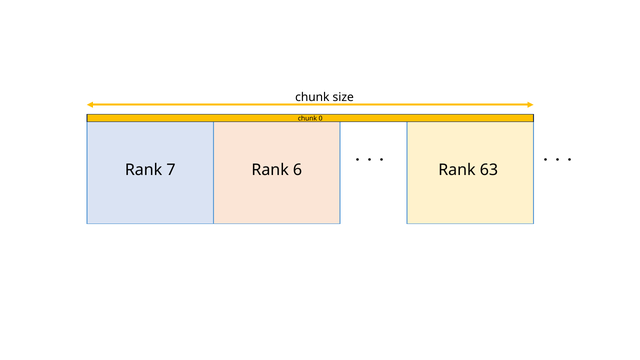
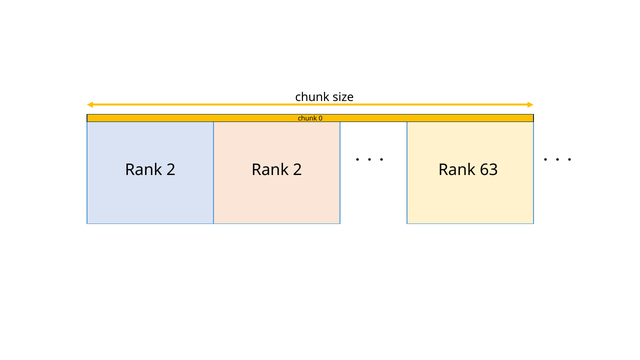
7 at (171, 170): 7 -> 2
6 at (298, 170): 6 -> 2
